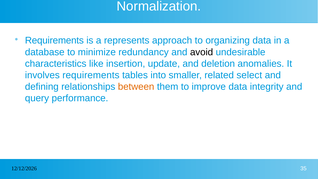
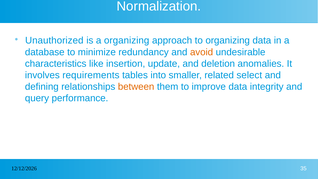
Requirements at (54, 41): Requirements -> Unauthorized
a represents: represents -> organizing
avoid colour: black -> orange
